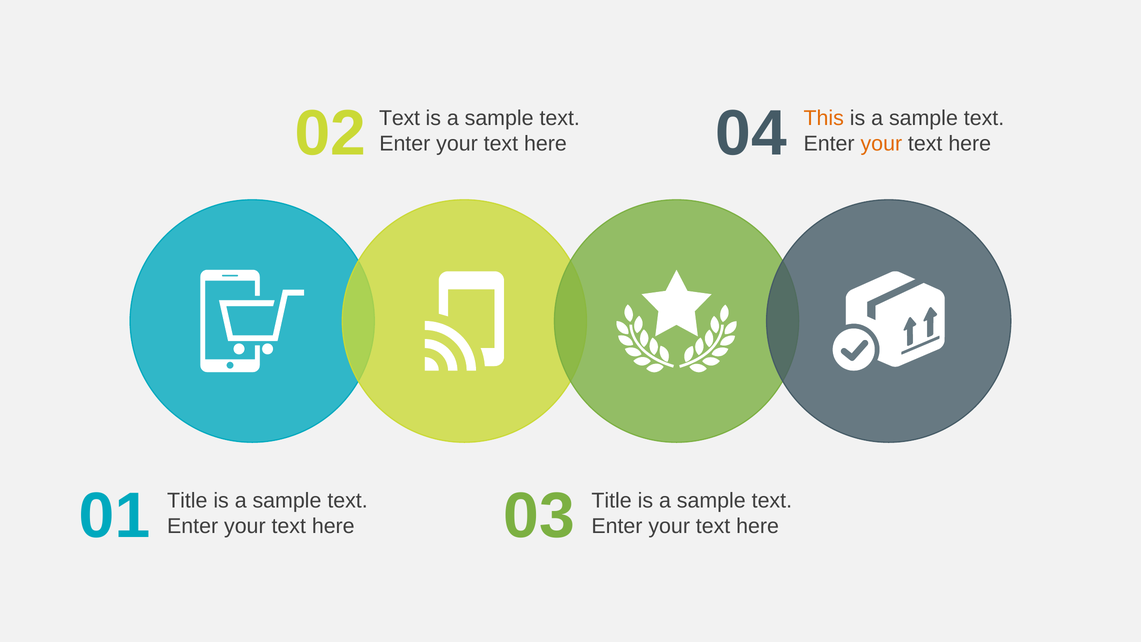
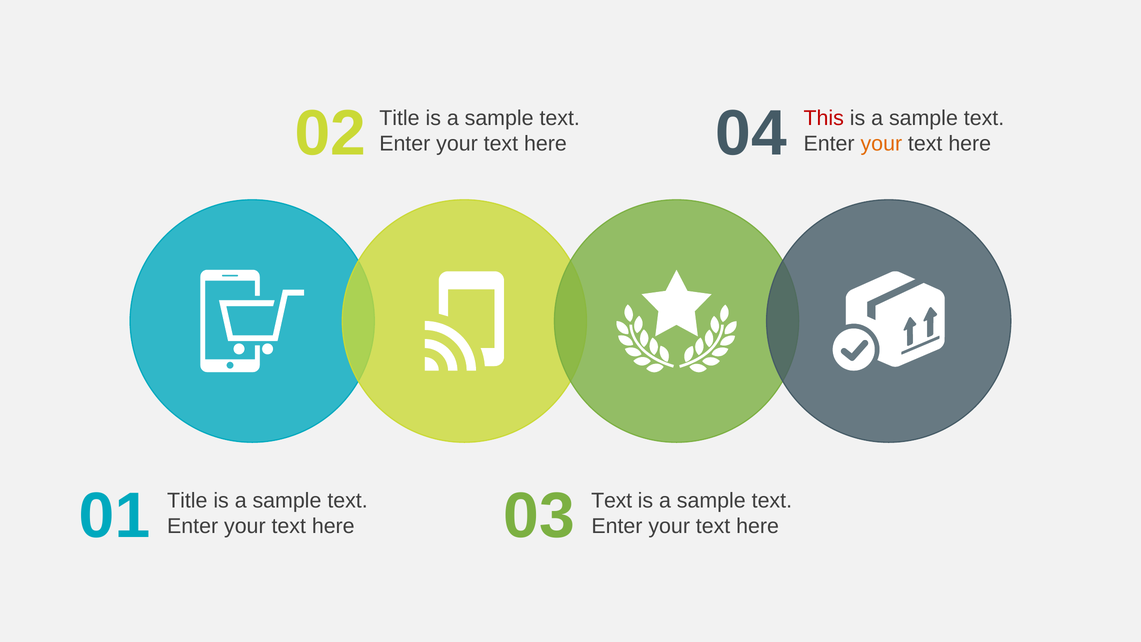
Text at (400, 118): Text -> Title
This colour: orange -> red
Title at (612, 500): Title -> Text
